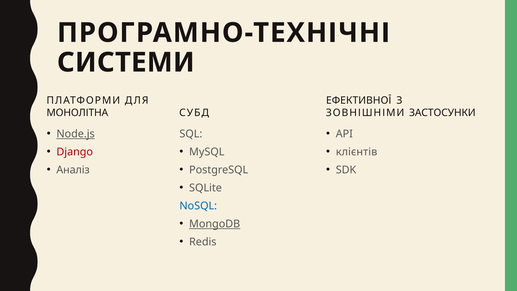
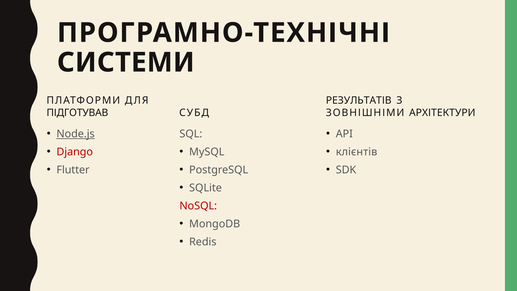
ЕФЕКТИВНОЇ: ЕФЕКТИВНОЇ -> РЕЗУЛЬТАТІВ
МОНОЛІТНА: МОНОЛІТНА -> ПІДГОТУВАВ
ЗАСТОСУНКИ: ЗАСТОСУНКИ -> АРХІТЕКТУРИ
Аналіз: Аналіз -> Flutter
NoSQL colour: blue -> red
MongoDB underline: present -> none
